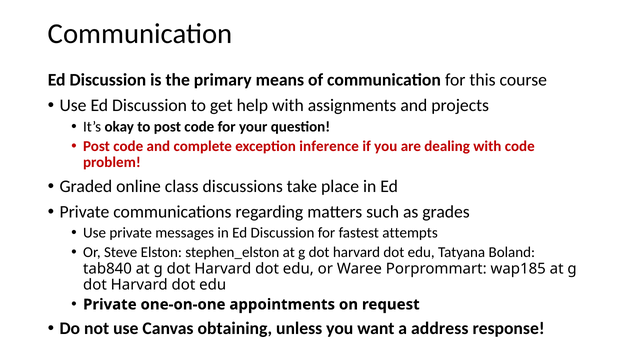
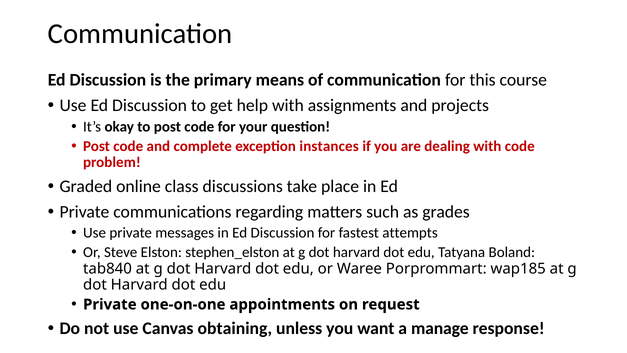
inference: inference -> instances
address: address -> manage
